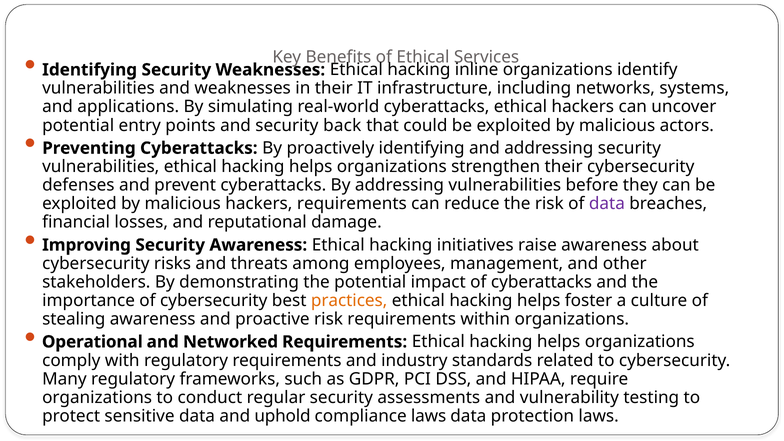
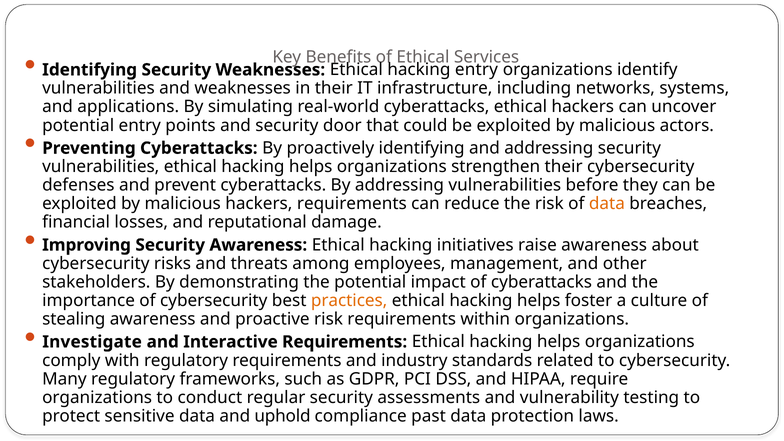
hacking inline: inline -> entry
back: back -> door
data at (607, 204) colour: purple -> orange
Operational: Operational -> Investigate
Networked: Networked -> Interactive
compliance laws: laws -> past
